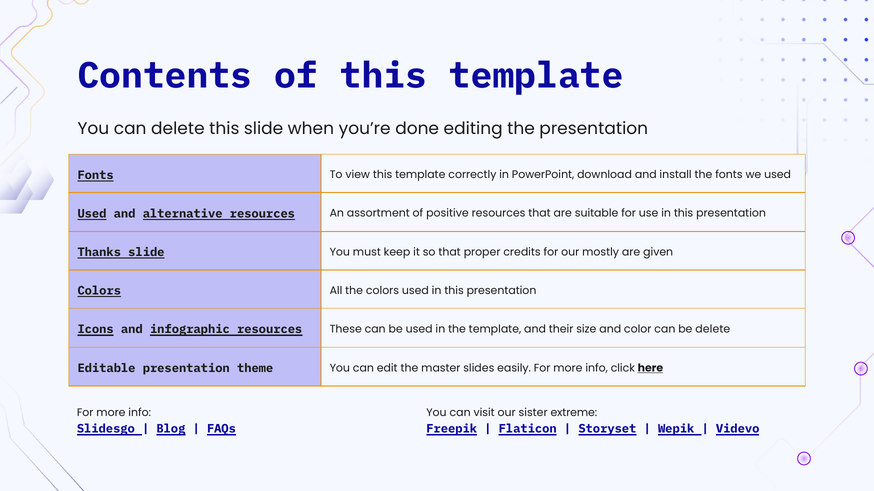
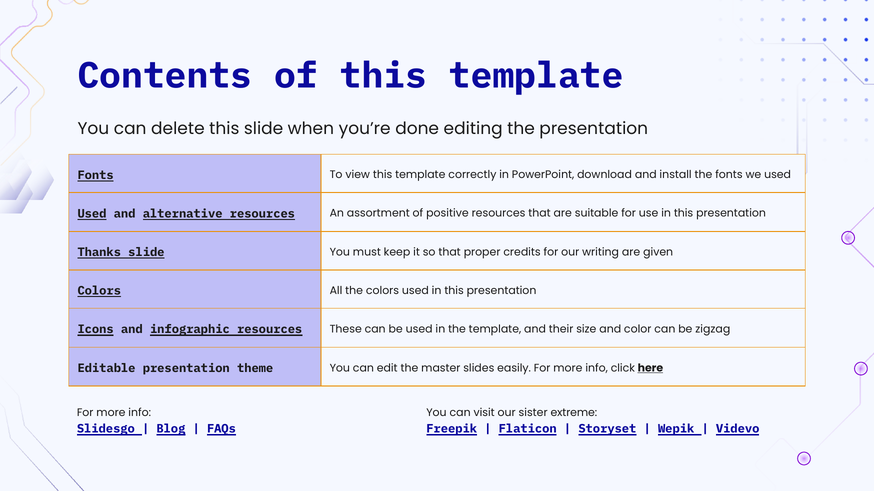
mostly: mostly -> writing
be delete: delete -> zigzag
